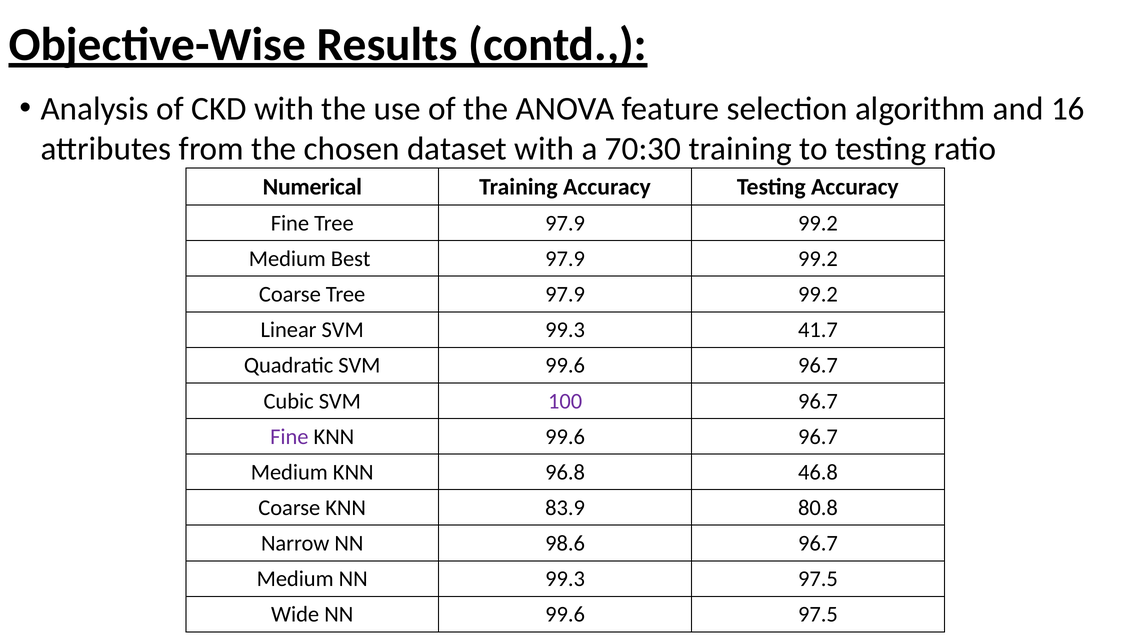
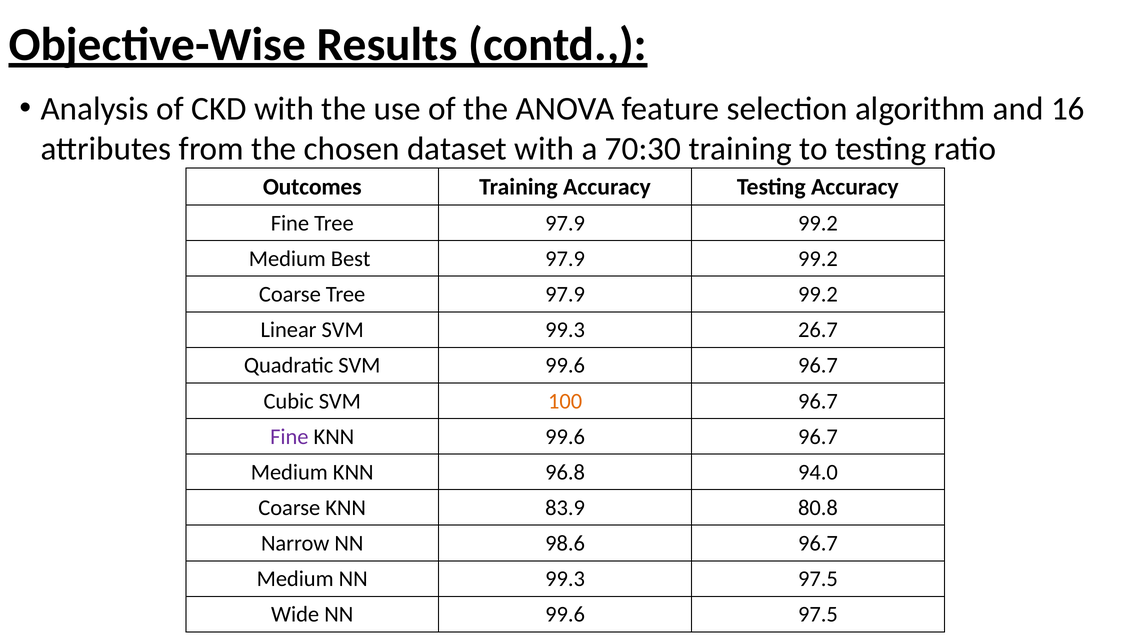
Numerical: Numerical -> Outcomes
41.7: 41.7 -> 26.7
100 colour: purple -> orange
46.8: 46.8 -> 94.0
